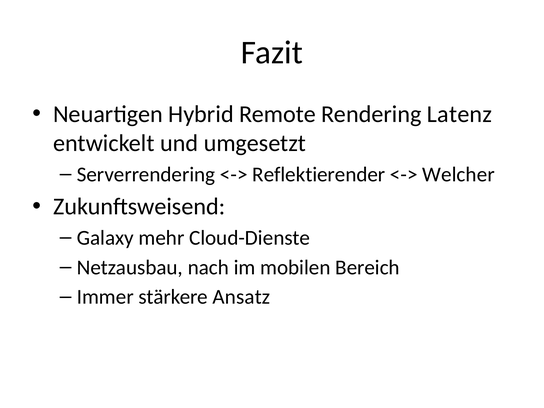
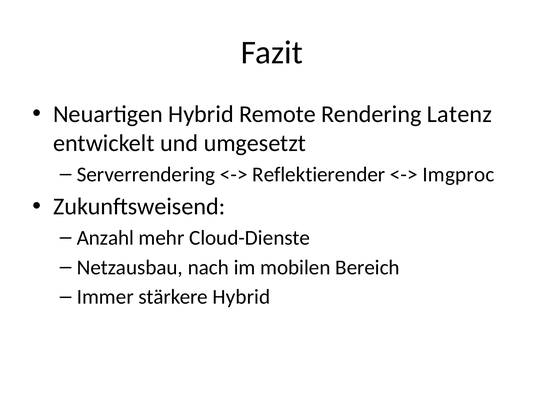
Welcher: Welcher -> Imgproc
Galaxy: Galaxy -> Anzahl
stärkere Ansatz: Ansatz -> Hybrid
